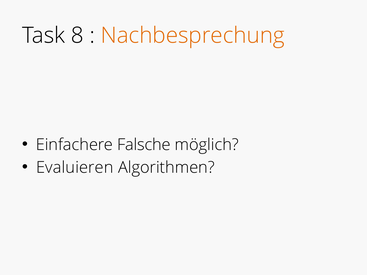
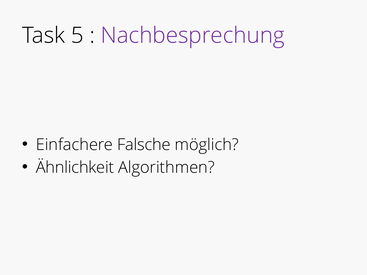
8: 8 -> 5
Nachbesprechung colour: orange -> purple
Evaluieren: Evaluieren -> Ähnlichkeit
